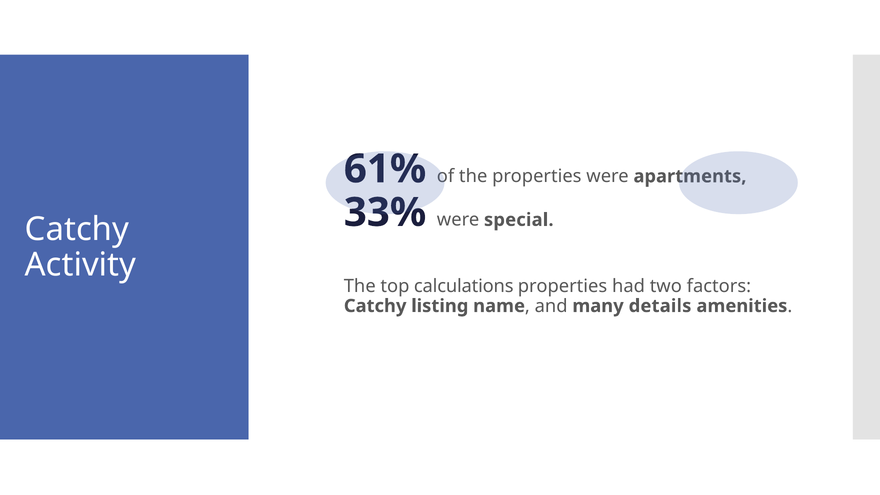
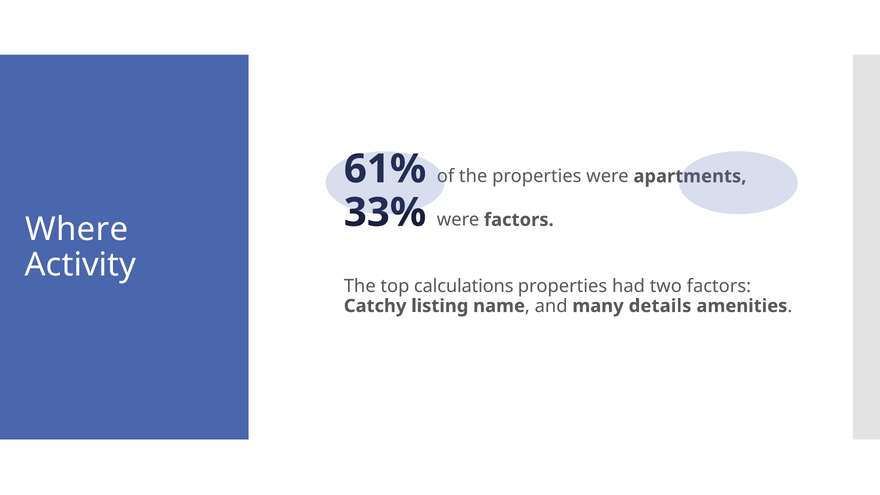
were special: special -> factors
Catchy at (77, 229): Catchy -> Where
